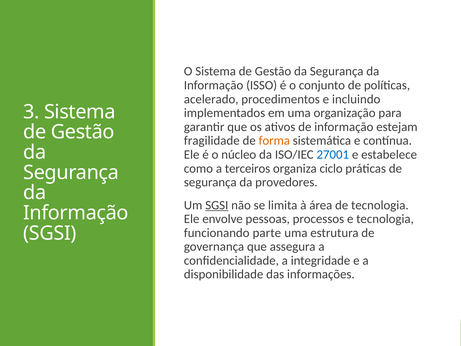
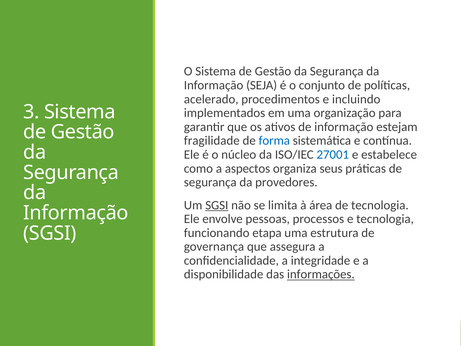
ISSO: ISSO -> SEJA
forma colour: orange -> blue
terceiros: terceiros -> aspectos
ciclo: ciclo -> seus
parte: parte -> etapa
informações underline: none -> present
